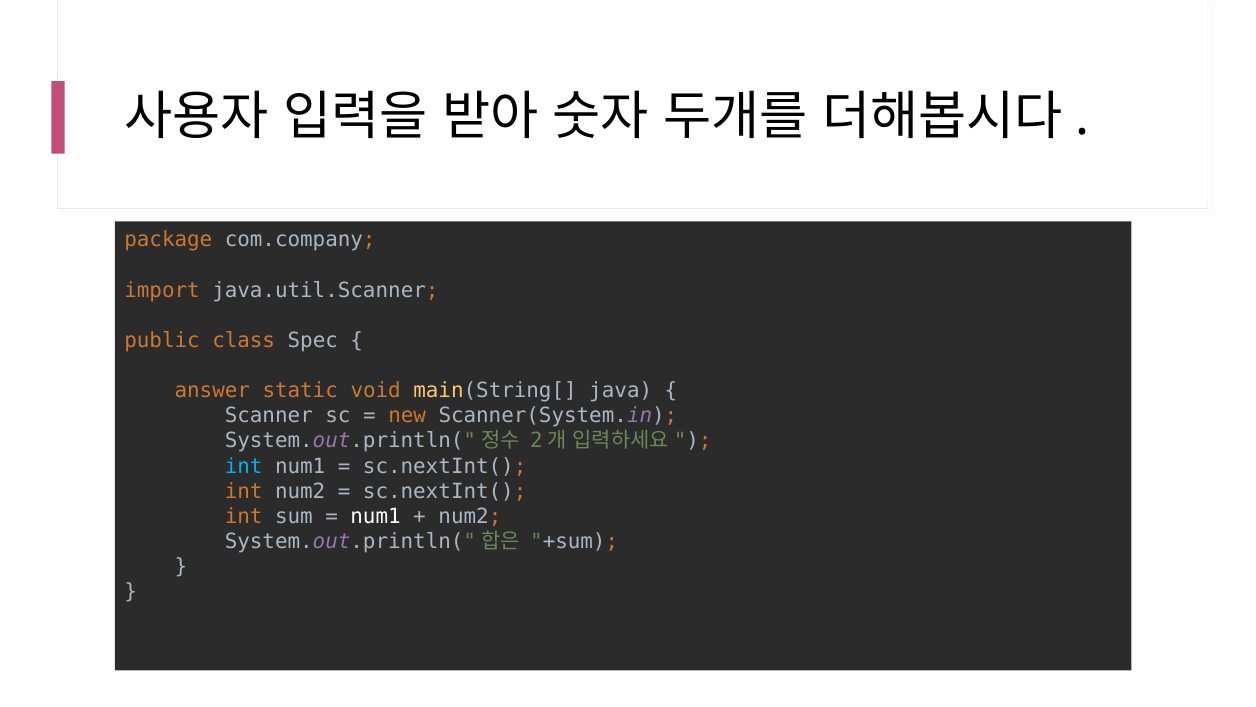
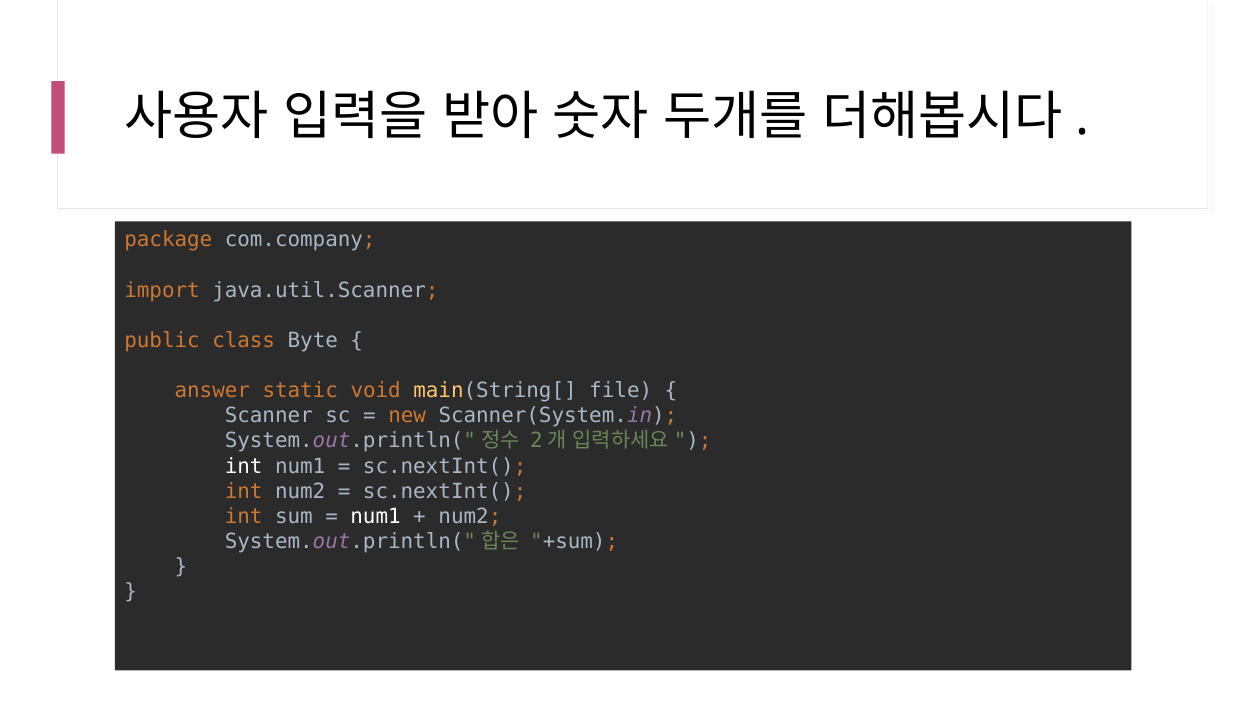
Spec: Spec -> Byte
java: java -> file
int at (244, 466) colour: light blue -> white
